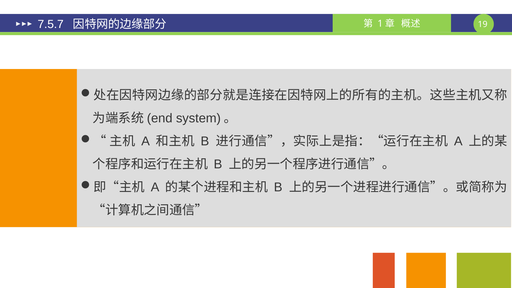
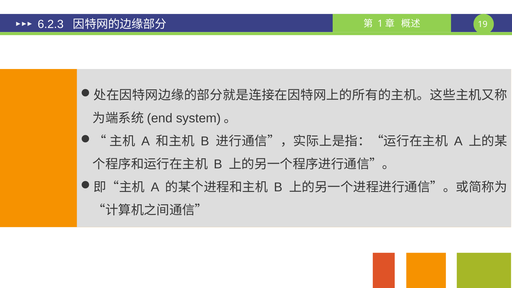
7.5.7: 7.5.7 -> 6.2.3
